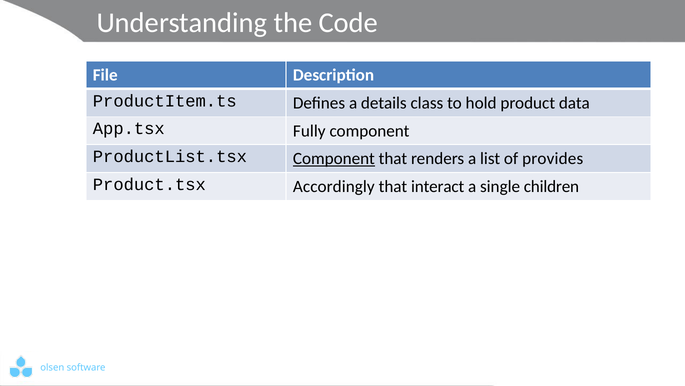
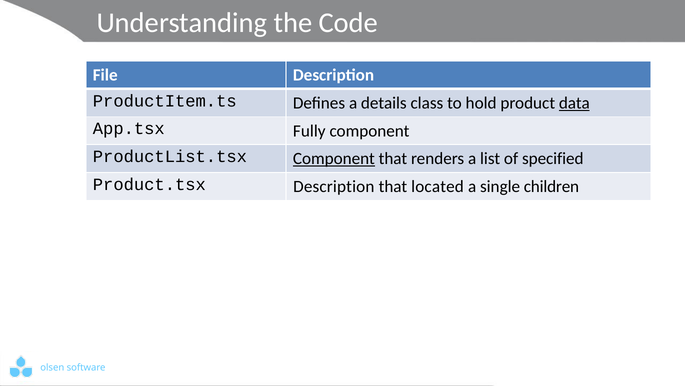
data underline: none -> present
provides: provides -> specified
Product.tsx Accordingly: Accordingly -> Description
interact: interact -> located
